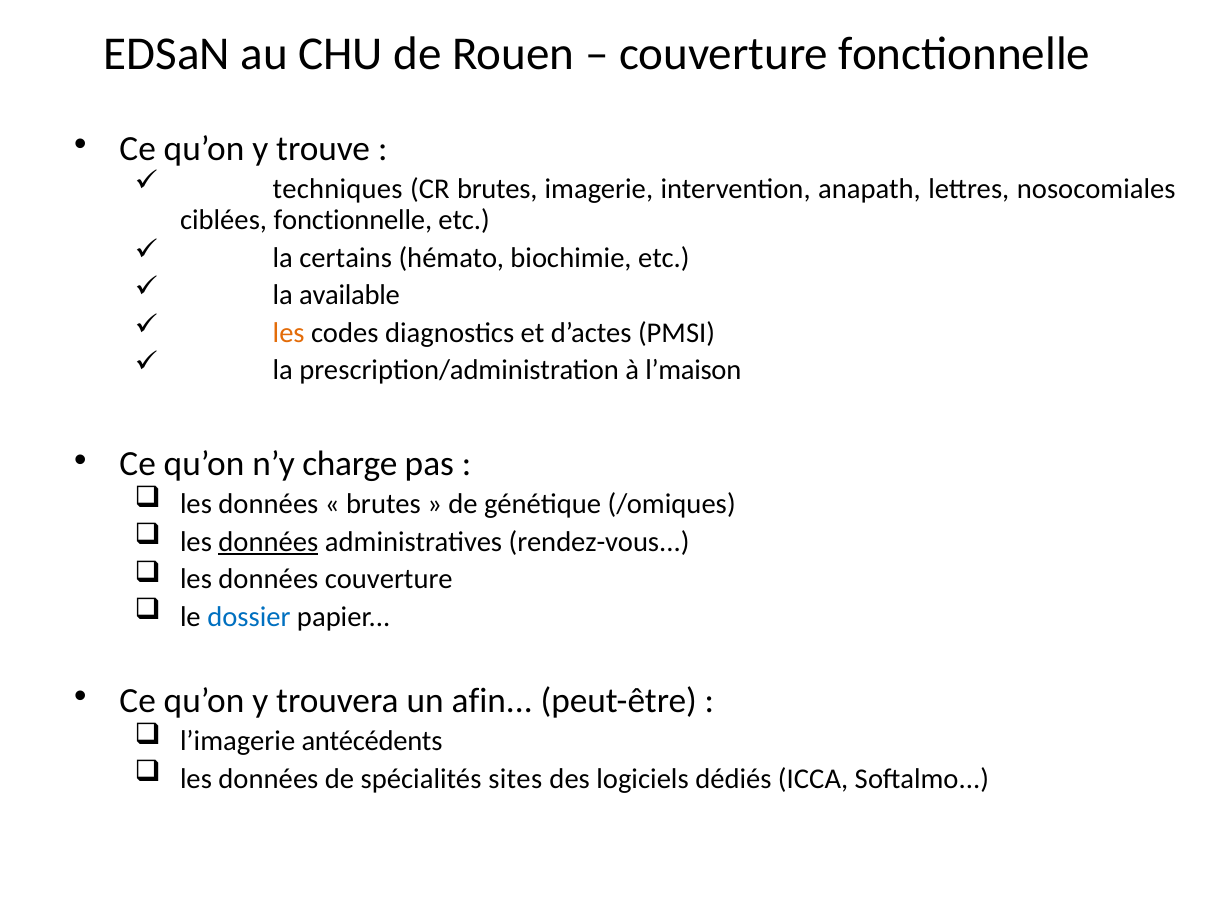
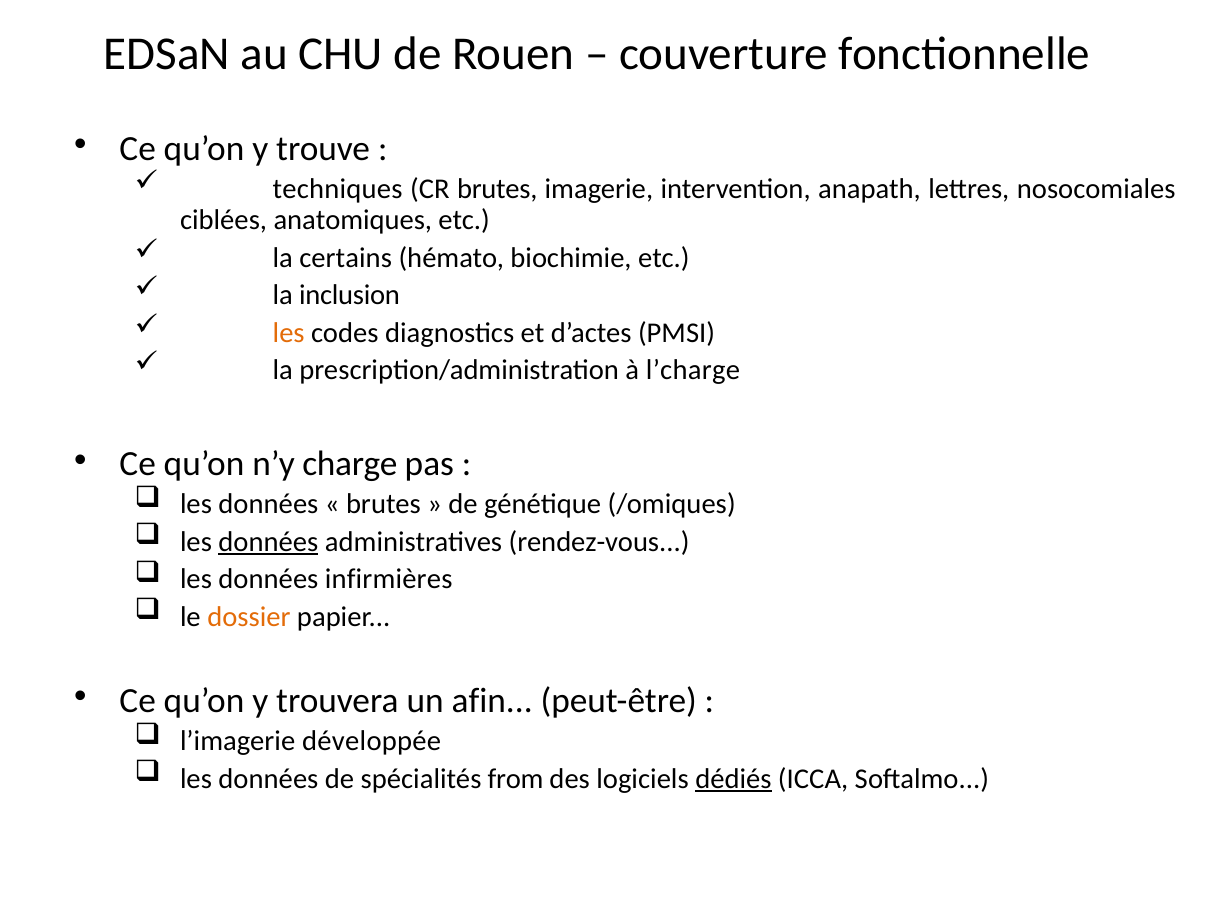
ciblées fonctionnelle: fonctionnelle -> anatomiques
available: available -> inclusion
l’maison: l’maison -> l’charge
données couverture: couverture -> infirmières
dossier colour: blue -> orange
antécédents: antécédents -> développée
sites: sites -> from
dédiés underline: none -> present
